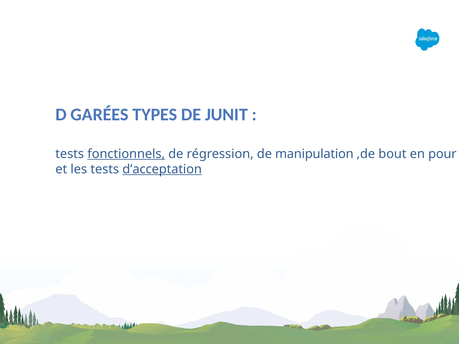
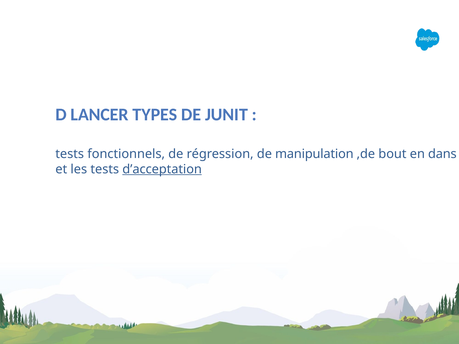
GARÉES: GARÉES -> LANCER
fonctionnels underline: present -> none
pour: pour -> dans
